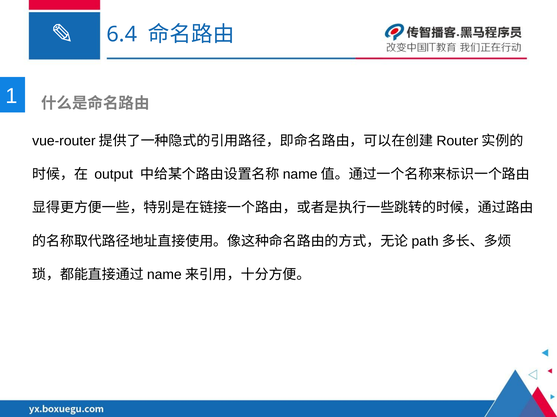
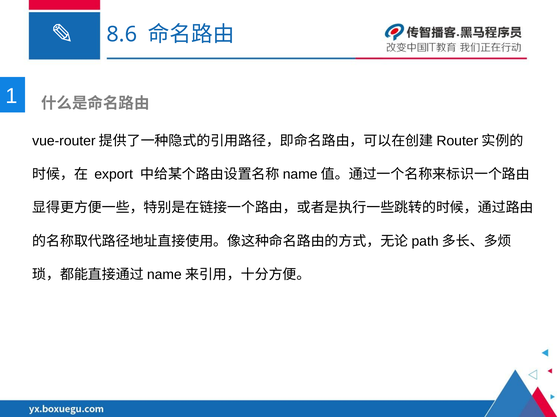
6.4: 6.4 -> 8.6
output: output -> export
